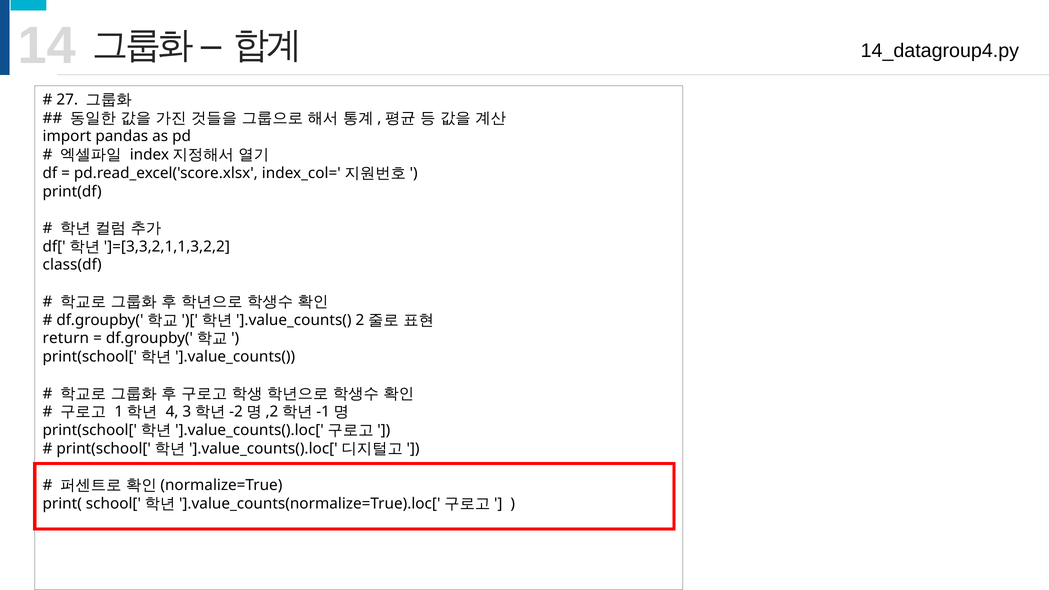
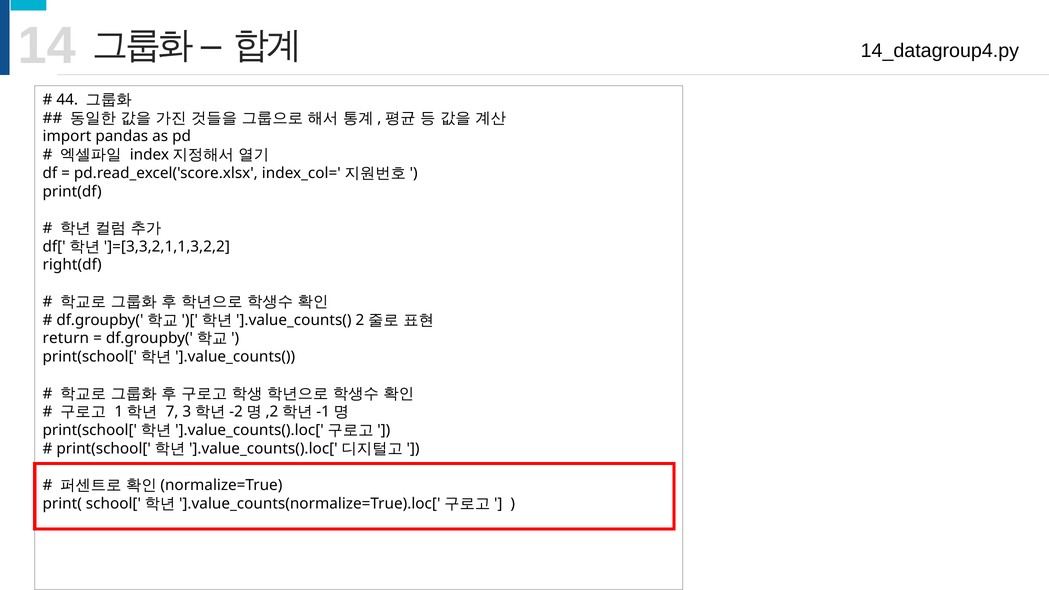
27: 27 -> 44
class(df: class(df -> right(df
4: 4 -> 7
